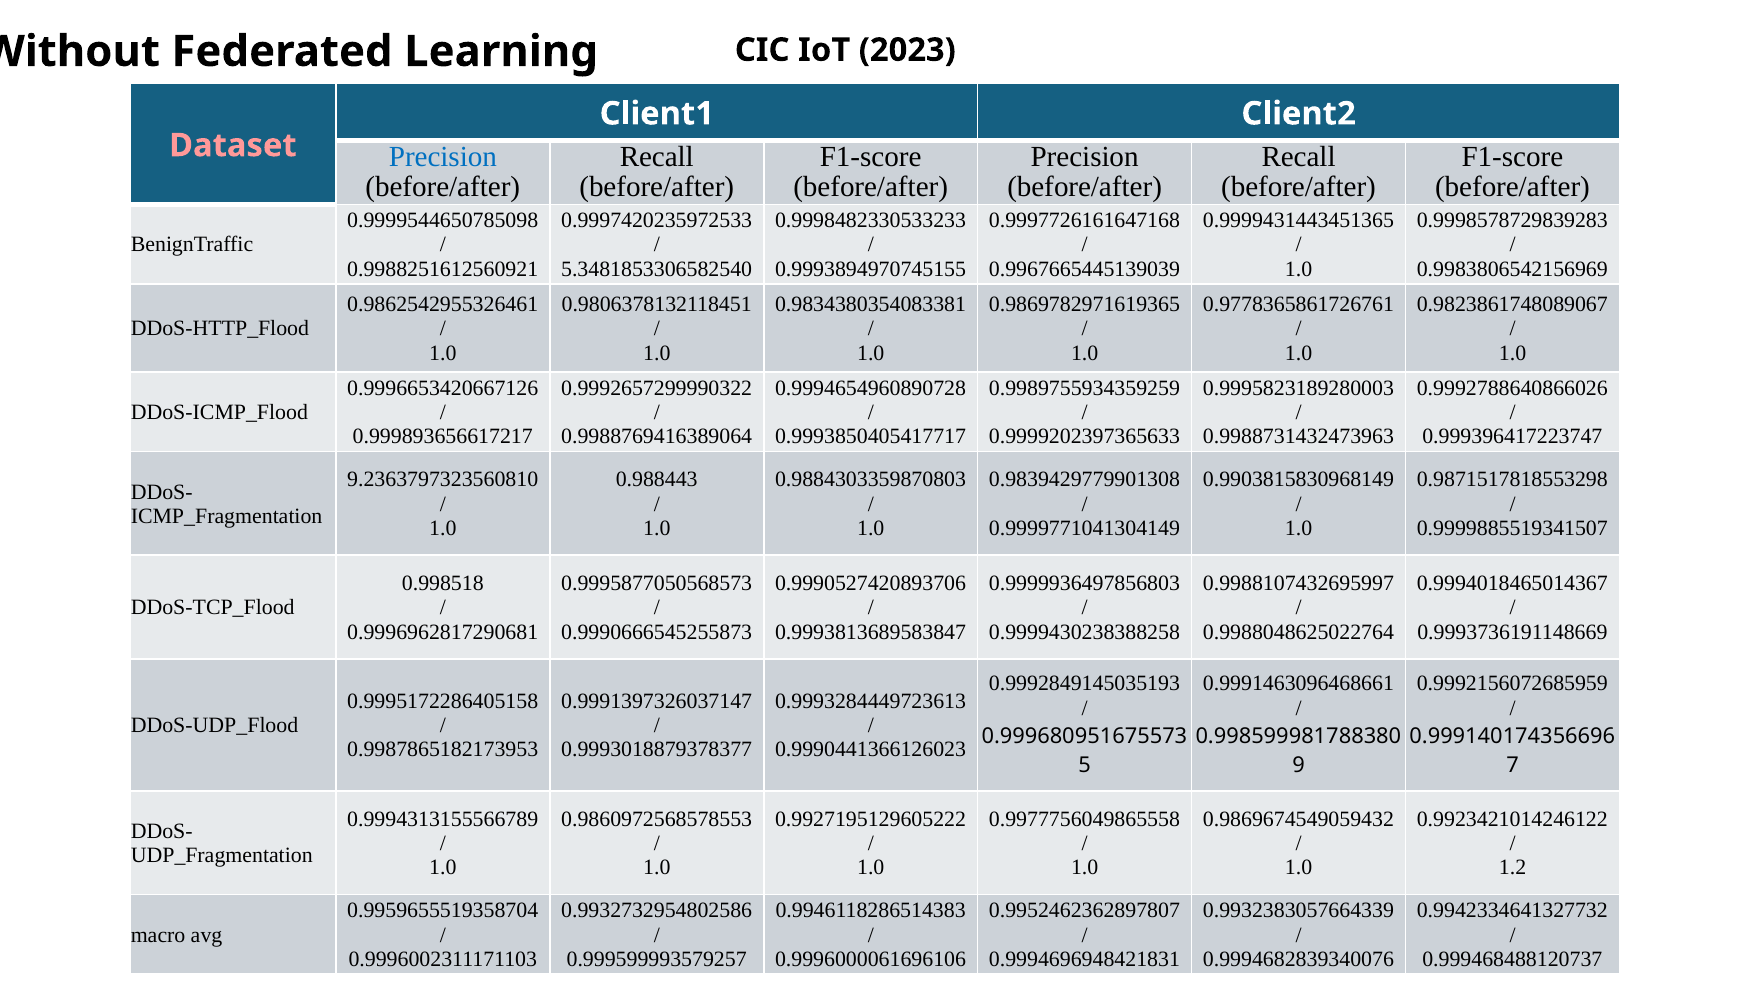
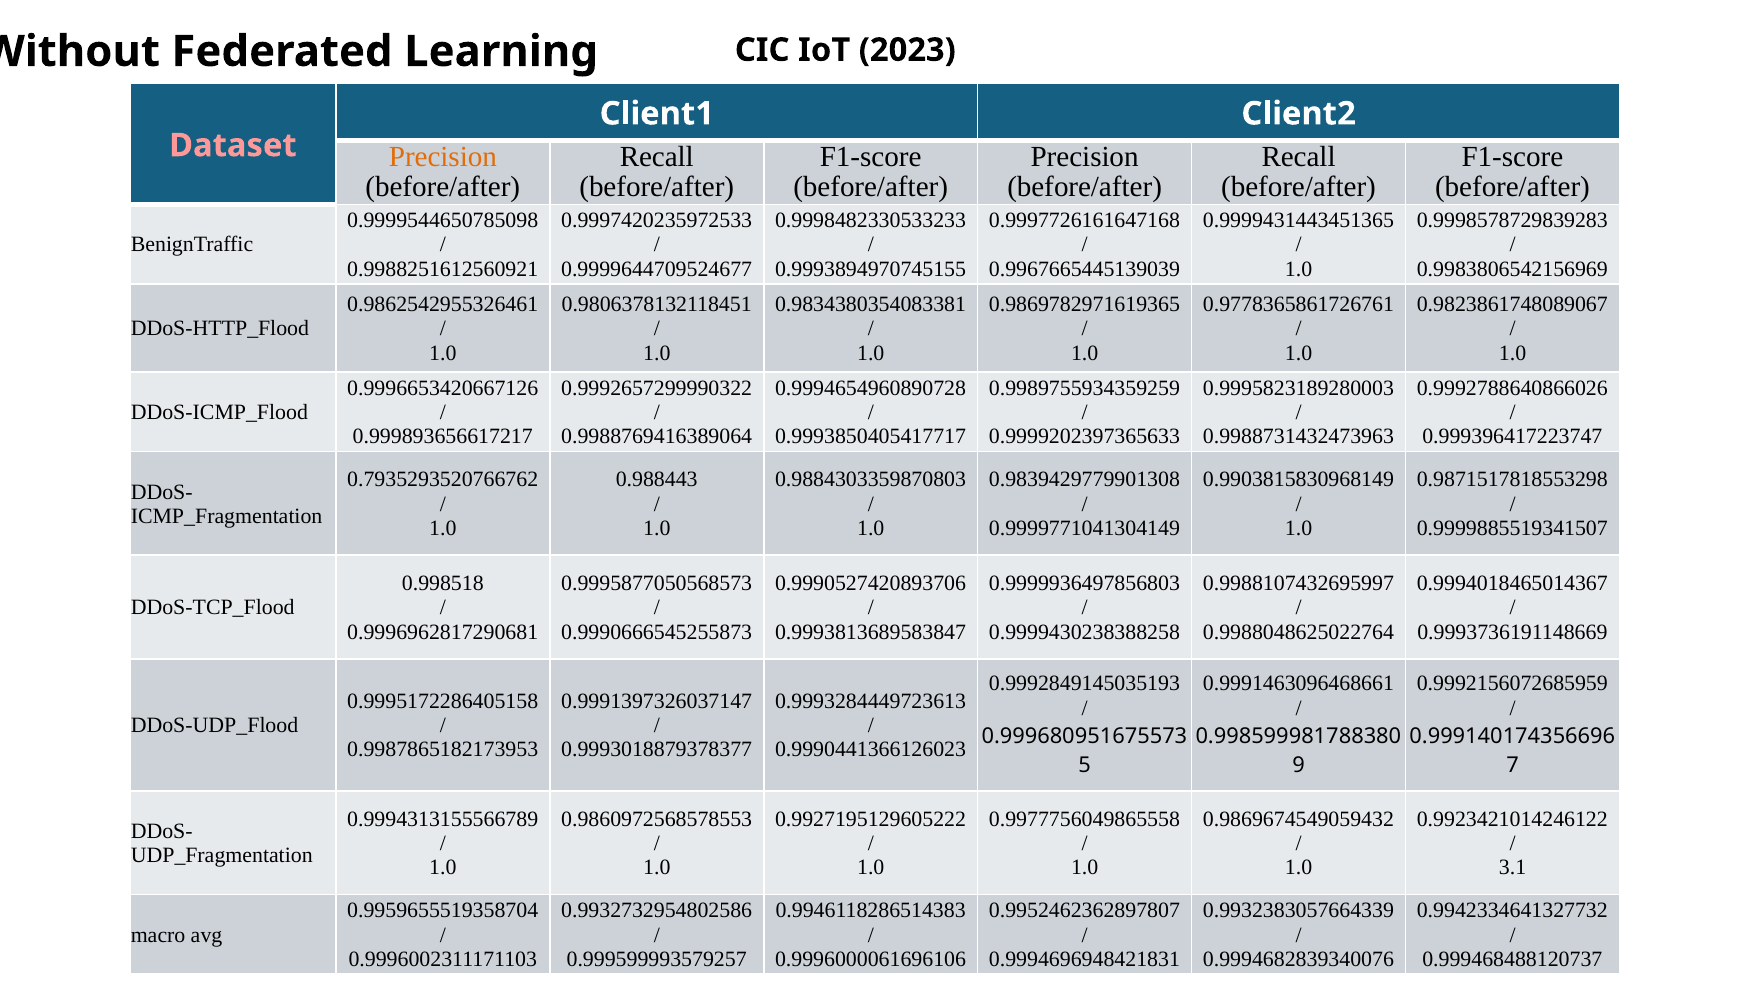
Precision at (443, 157) colour: blue -> orange
5.3481853306582540: 5.3481853306582540 -> 0.9999644709524677
9.2363797323560810: 9.2363797323560810 -> 0.7935293520766762
1.2: 1.2 -> 3.1
